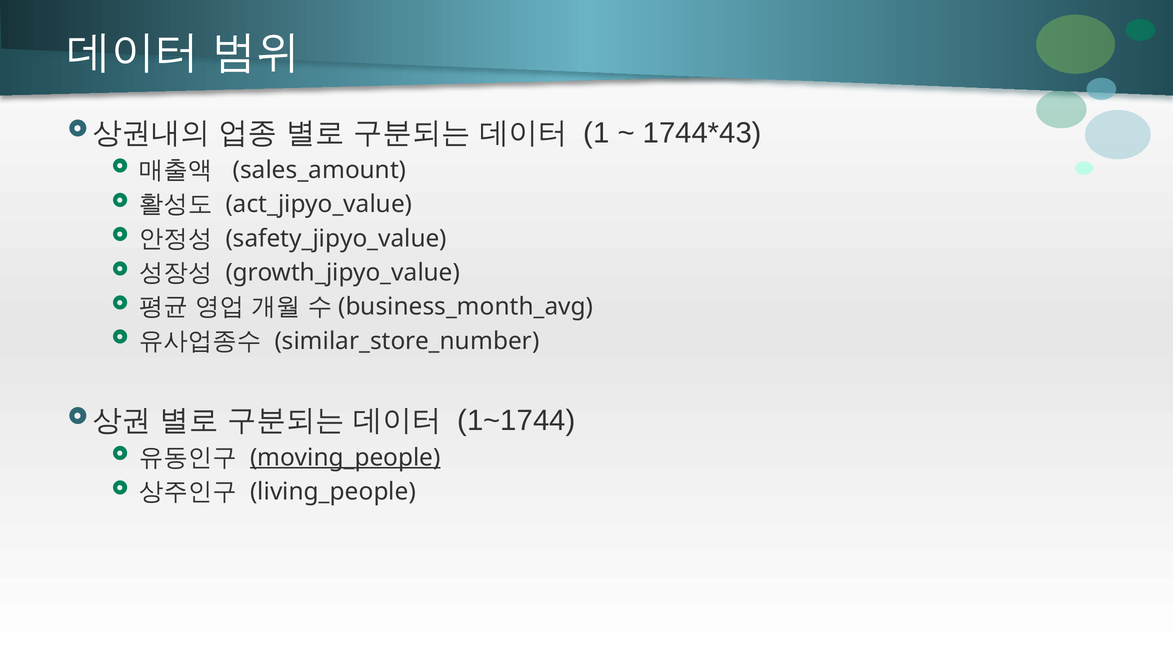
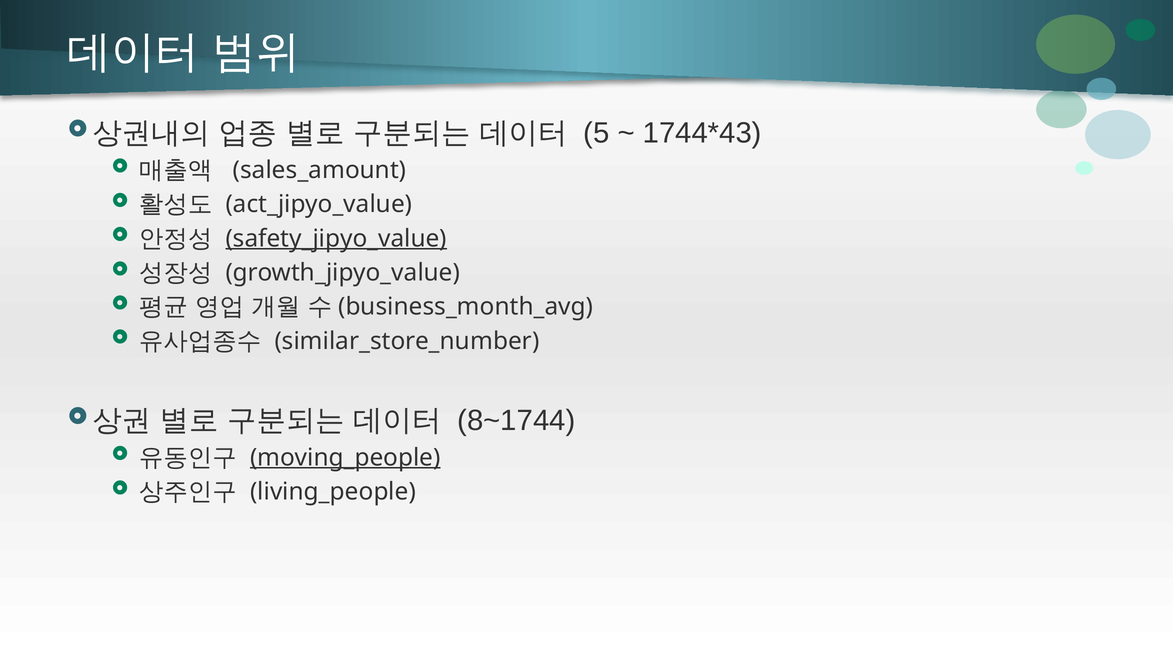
1: 1 -> 5
safety_jipyo_value underline: none -> present
1~1744: 1~1744 -> 8~1744
